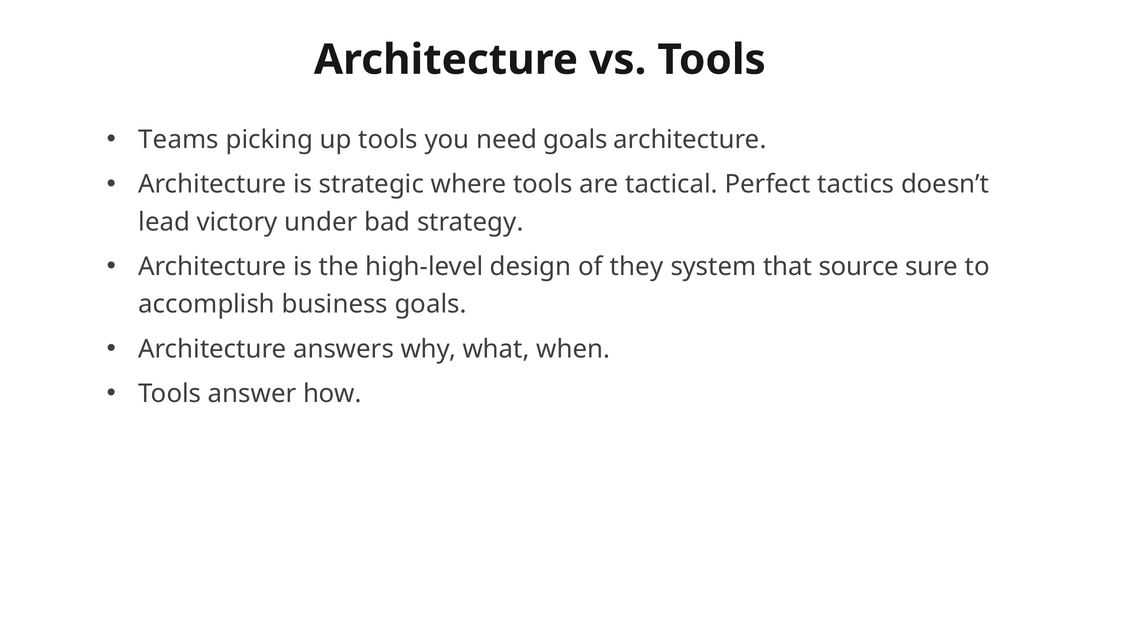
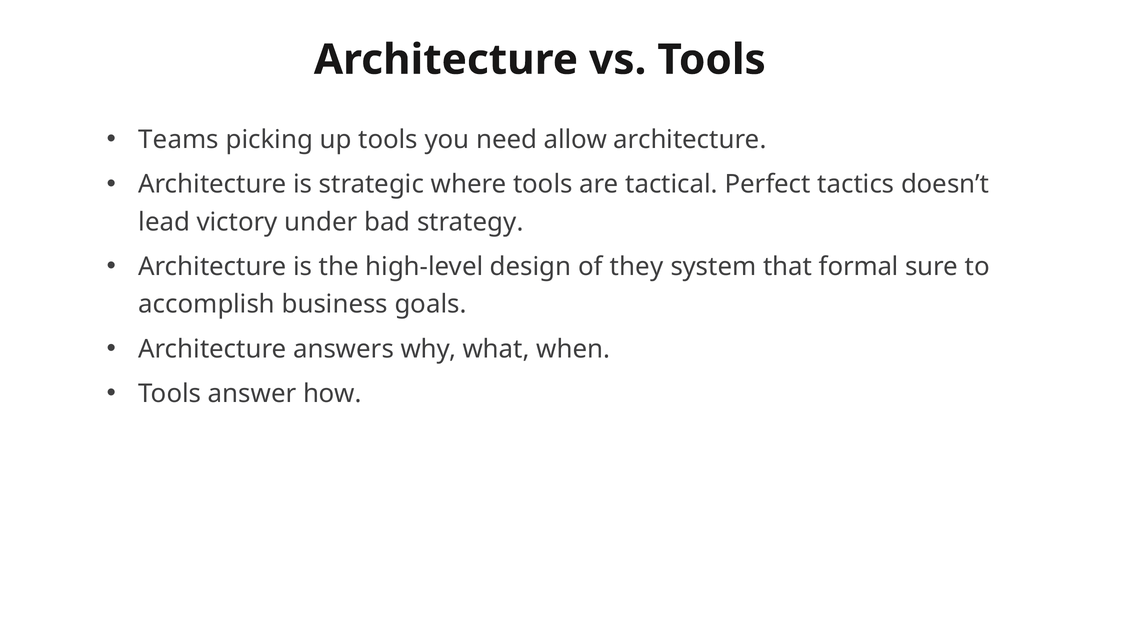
need goals: goals -> allow
source: source -> formal
